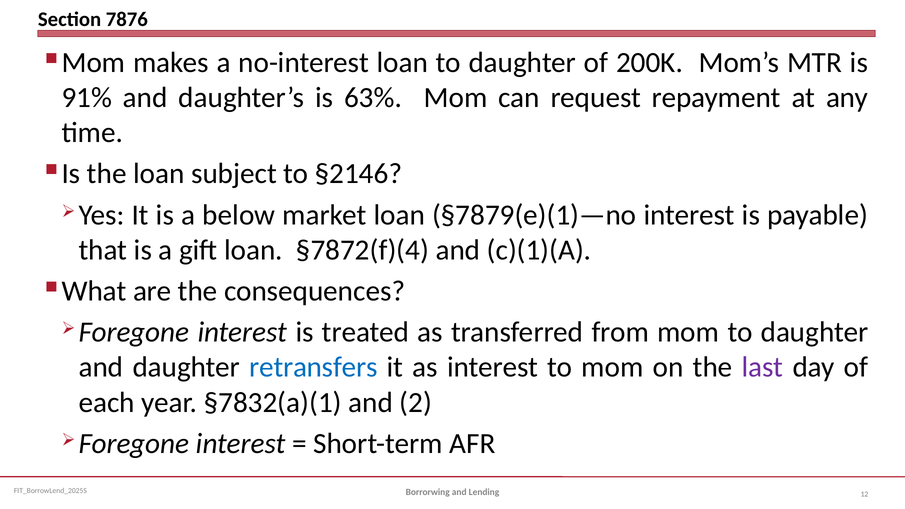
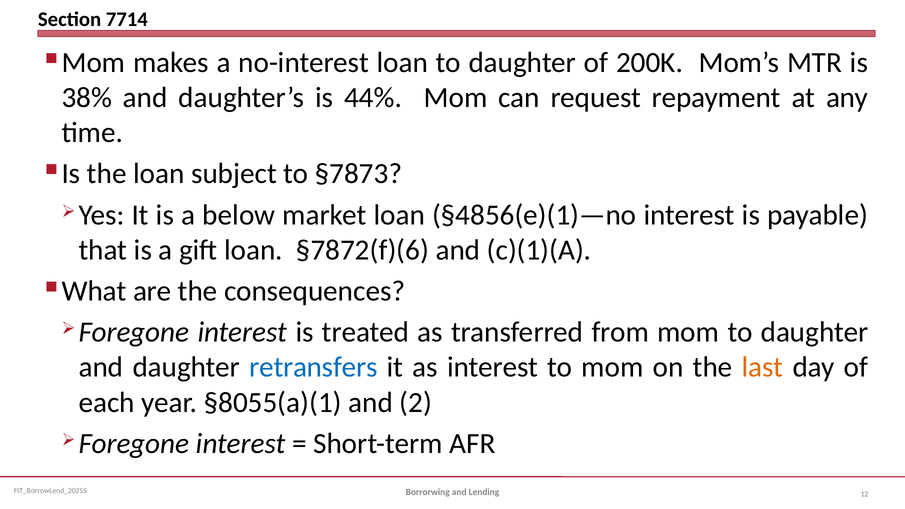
7876: 7876 -> 7714
91%: 91% -> 38%
63%: 63% -> 44%
§2146: §2146 -> §7873
§7879(e)(1)—no: §7879(e)(1)—no -> §4856(e)(1)—no
§7872(f)(4: §7872(f)(4 -> §7872(f)(6
last colour: purple -> orange
§7832(a)(1: §7832(a)(1 -> §8055(a)(1
